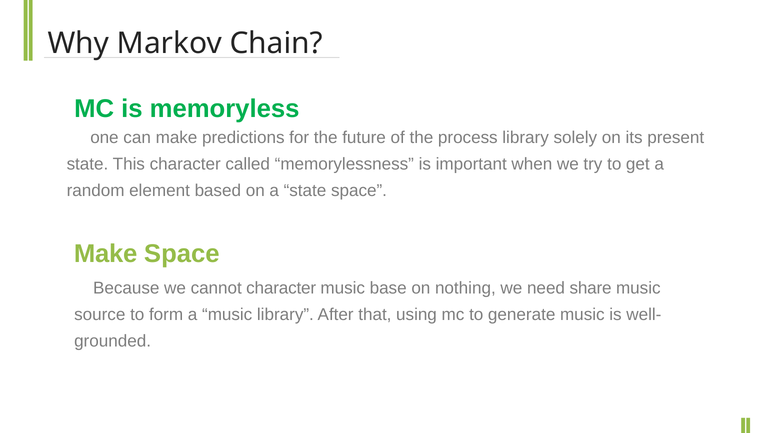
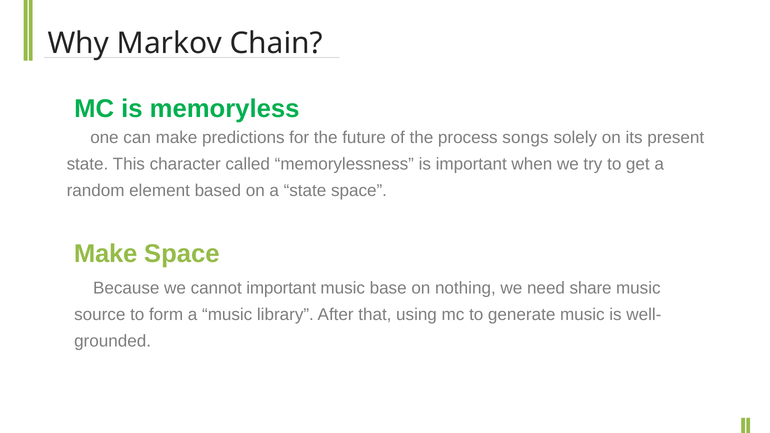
process library: library -> songs
cannot character: character -> important
